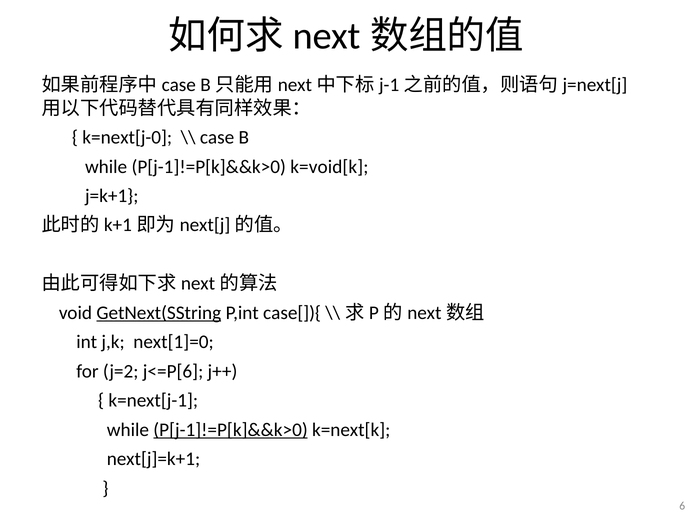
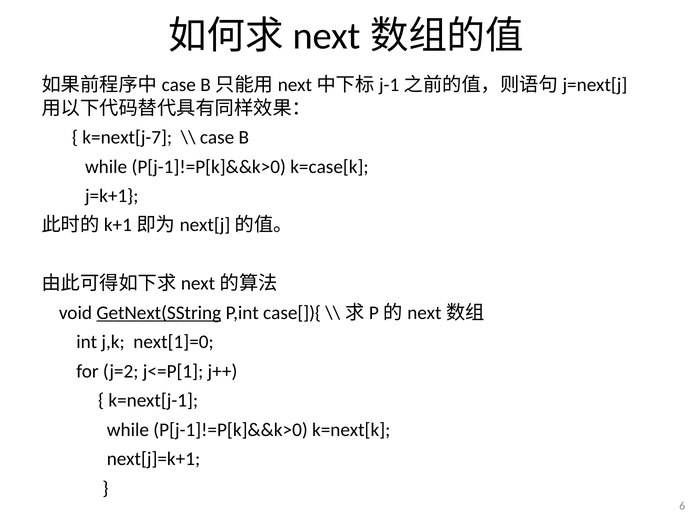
k=next[j-0: k=next[j-0 -> k=next[j-7
k=void[k: k=void[k -> k=case[k
j<=P[6: j<=P[6 -> j<=P[1
P[j-1]!=P[k]&&k>0 at (231, 430) underline: present -> none
